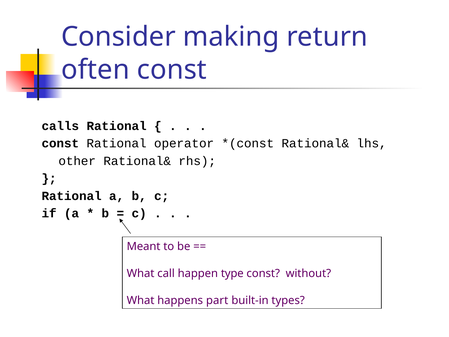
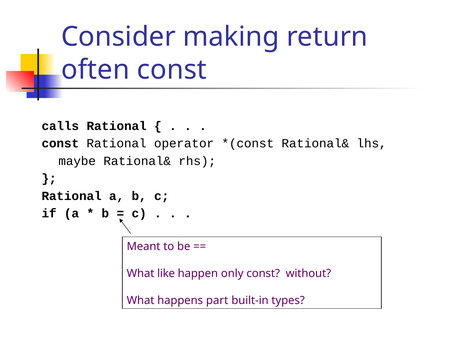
other: other -> maybe
call: call -> like
type: type -> only
